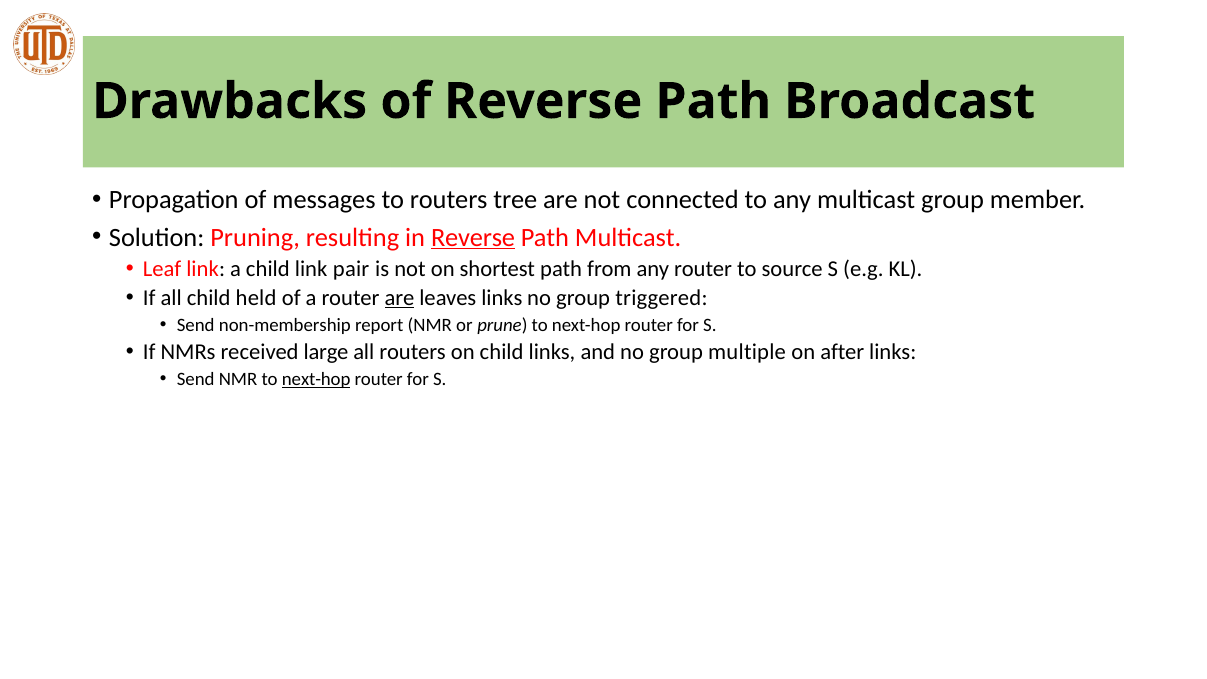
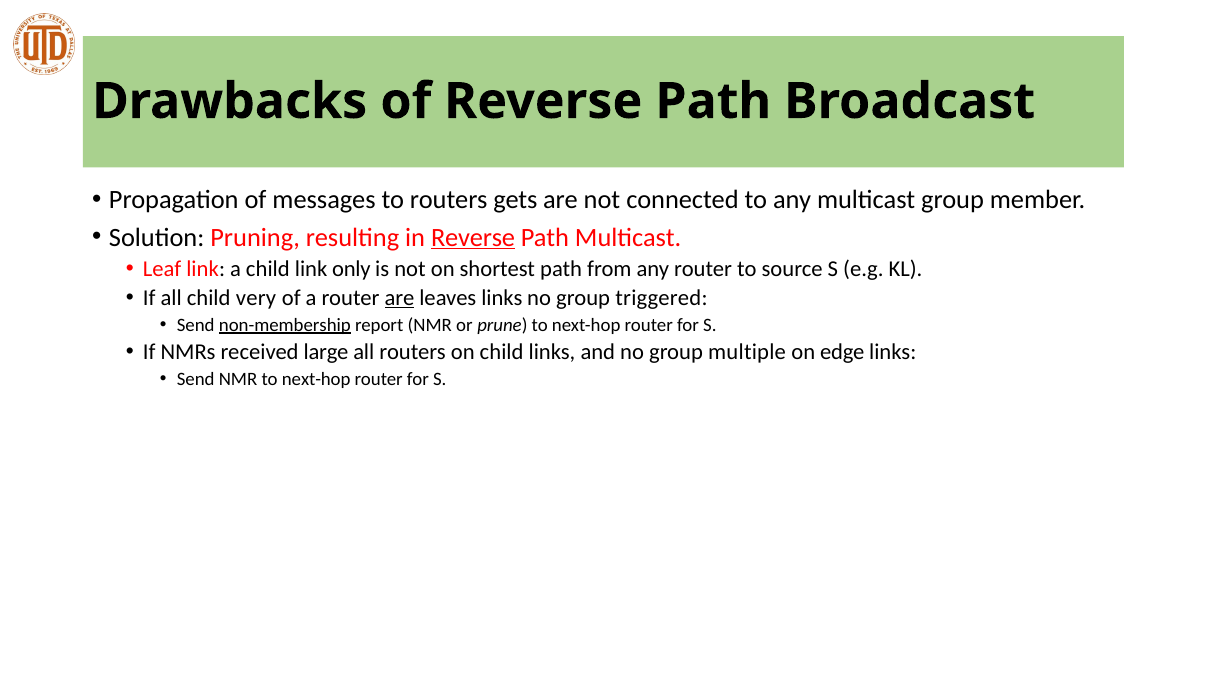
tree: tree -> gets
pair: pair -> only
held: held -> very
non-membership underline: none -> present
after: after -> edge
next-hop at (316, 379) underline: present -> none
